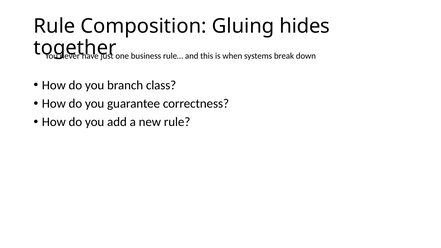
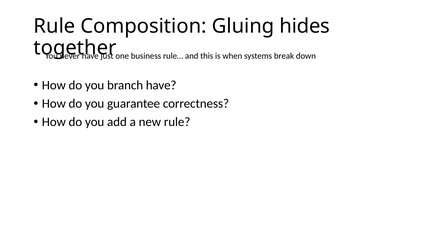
branch class: class -> have
